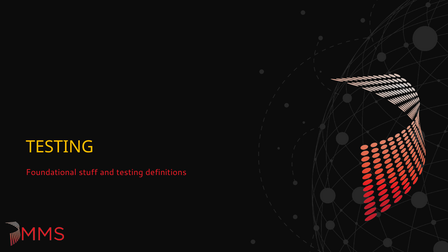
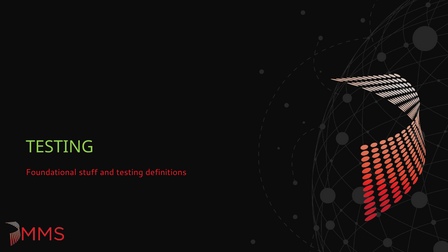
TESTING at (60, 147) colour: yellow -> light green
